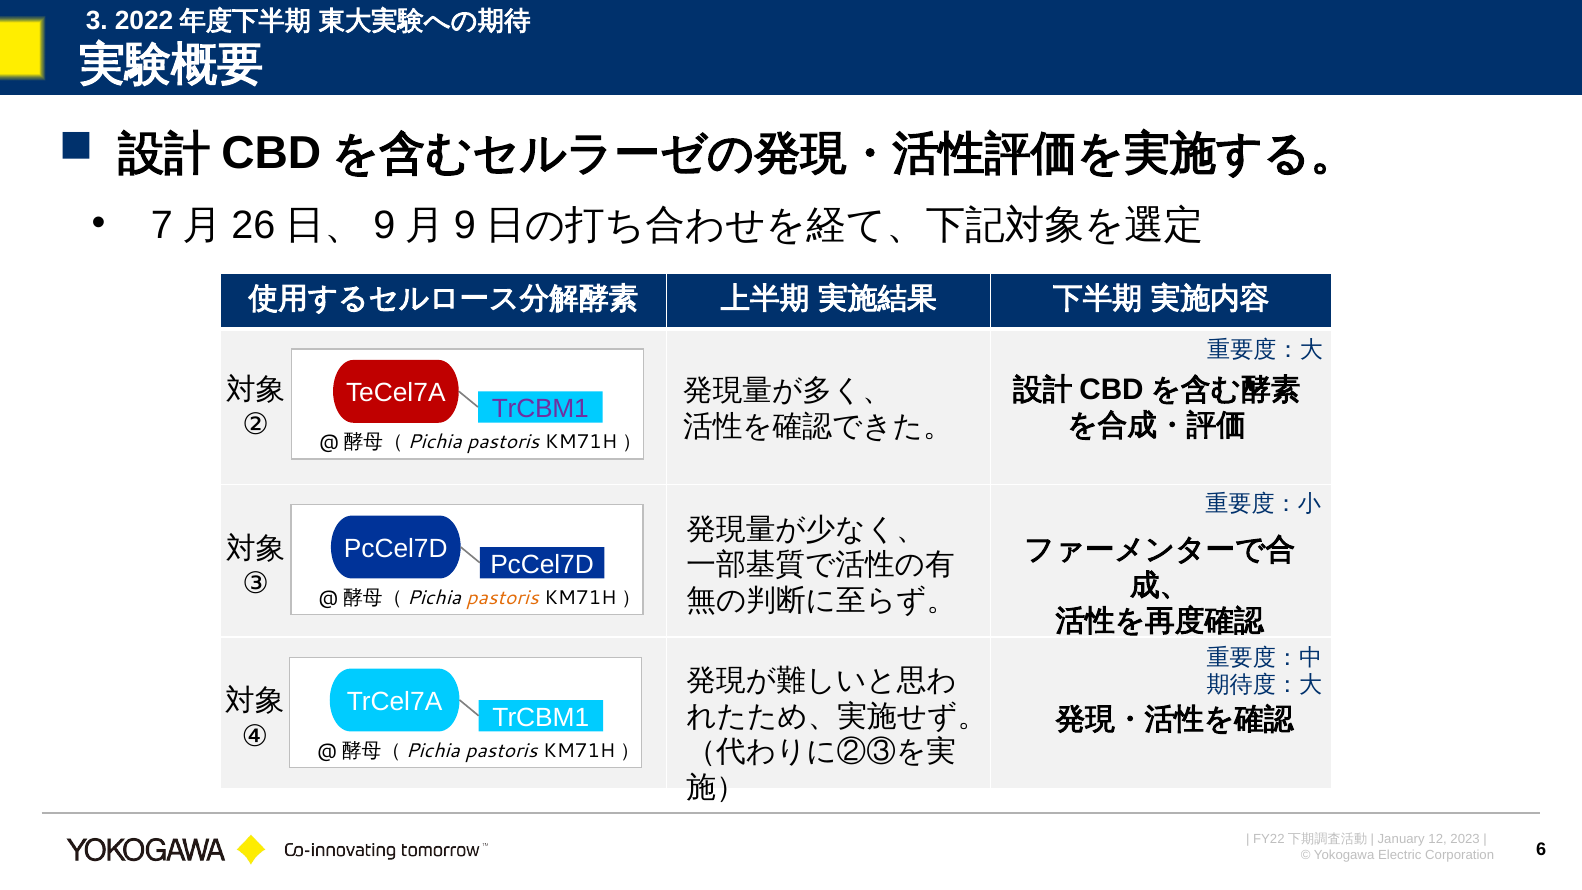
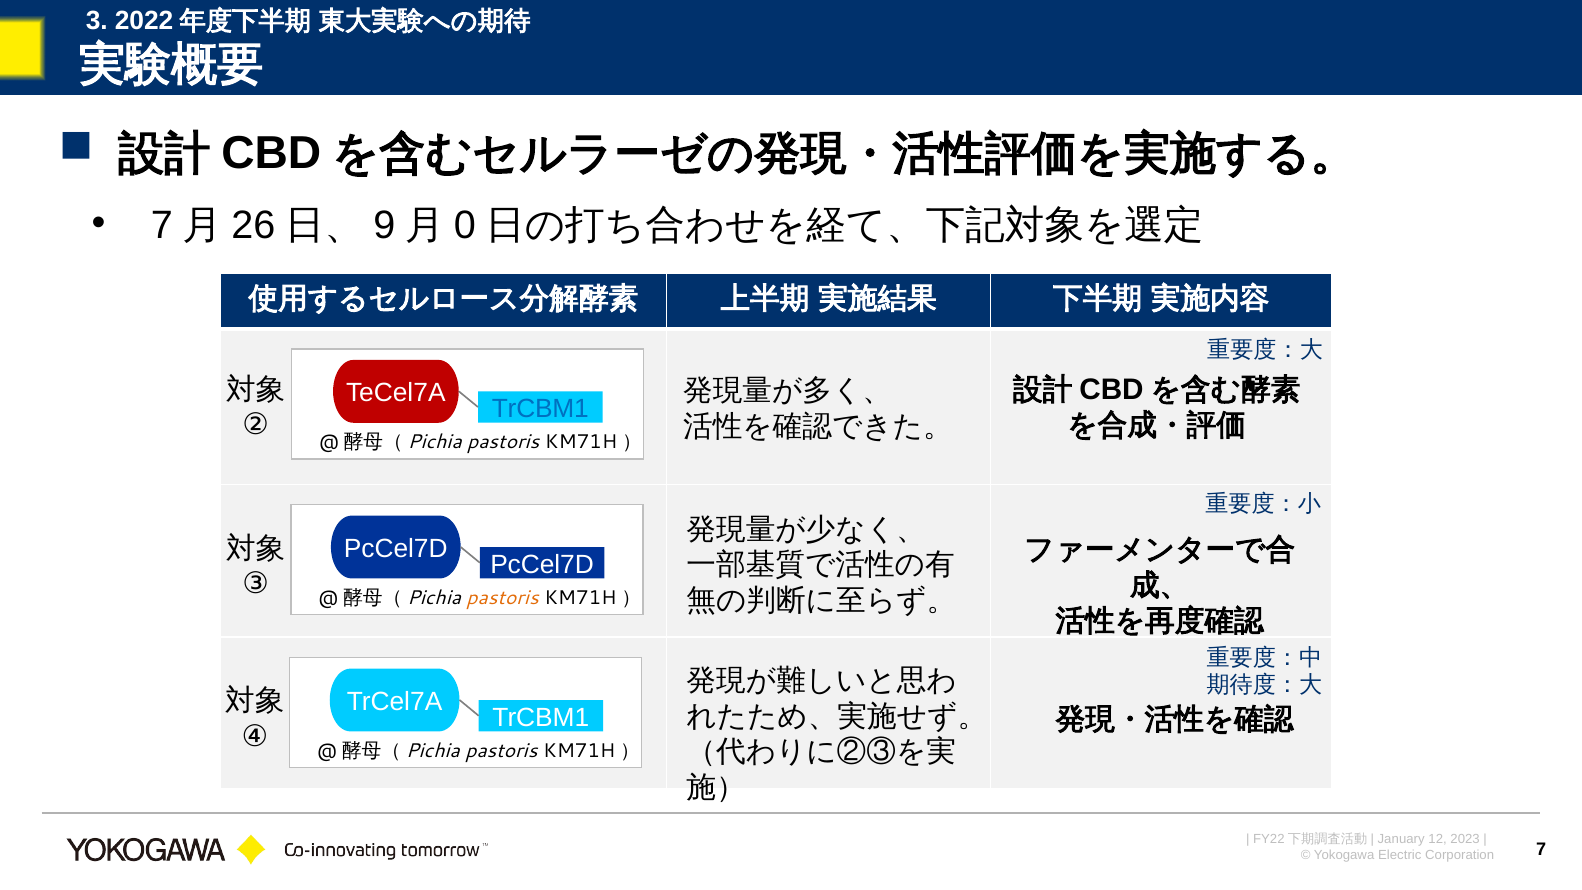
9 at (465, 225): 9 -> 0
TrCBM1 at (540, 409) colour: purple -> blue
6 at (1541, 850): 6 -> 7
